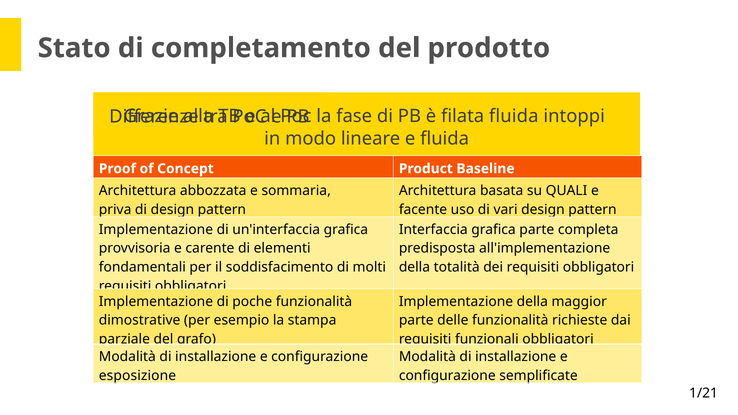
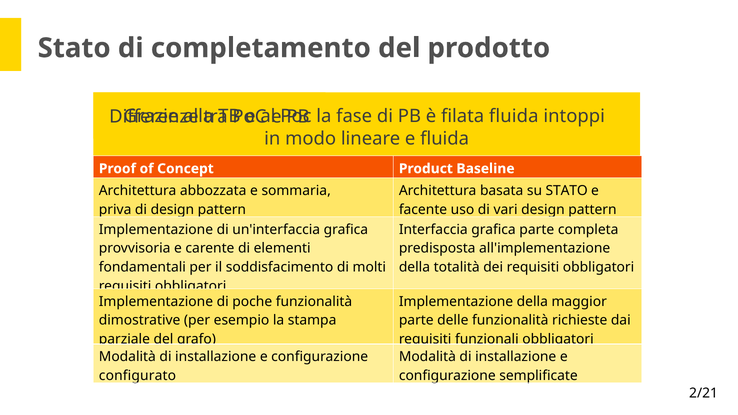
su QUALI: QUALI -> STATO
esposizione: esposizione -> configurato
1/21: 1/21 -> 2/21
